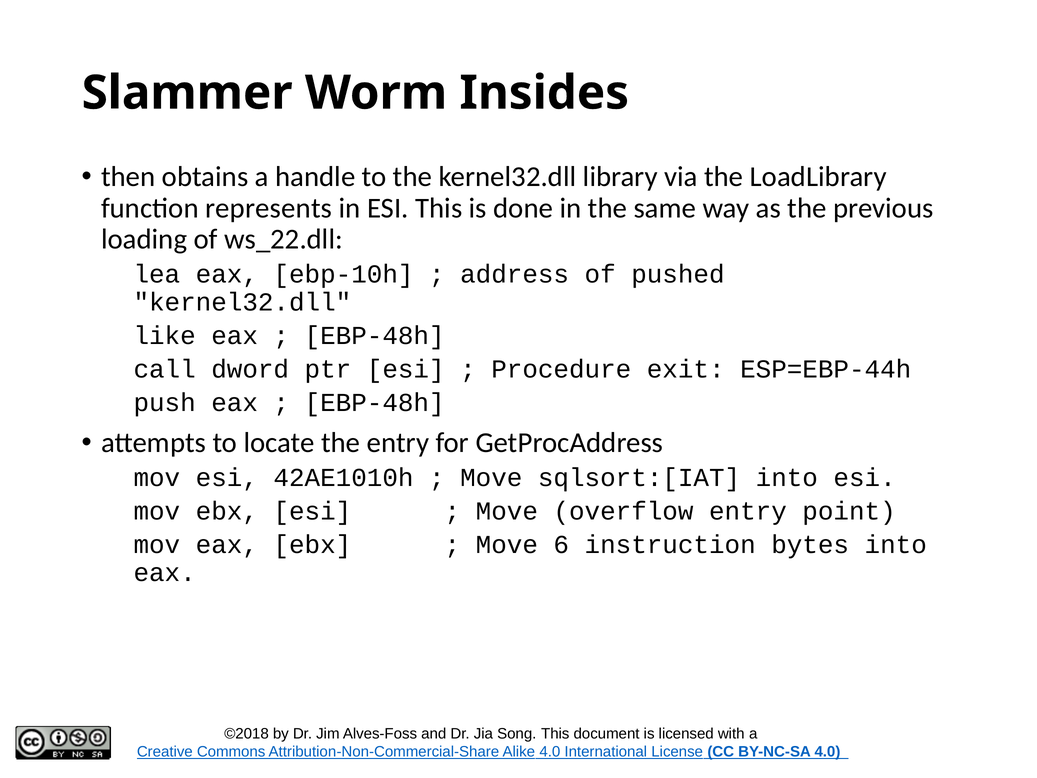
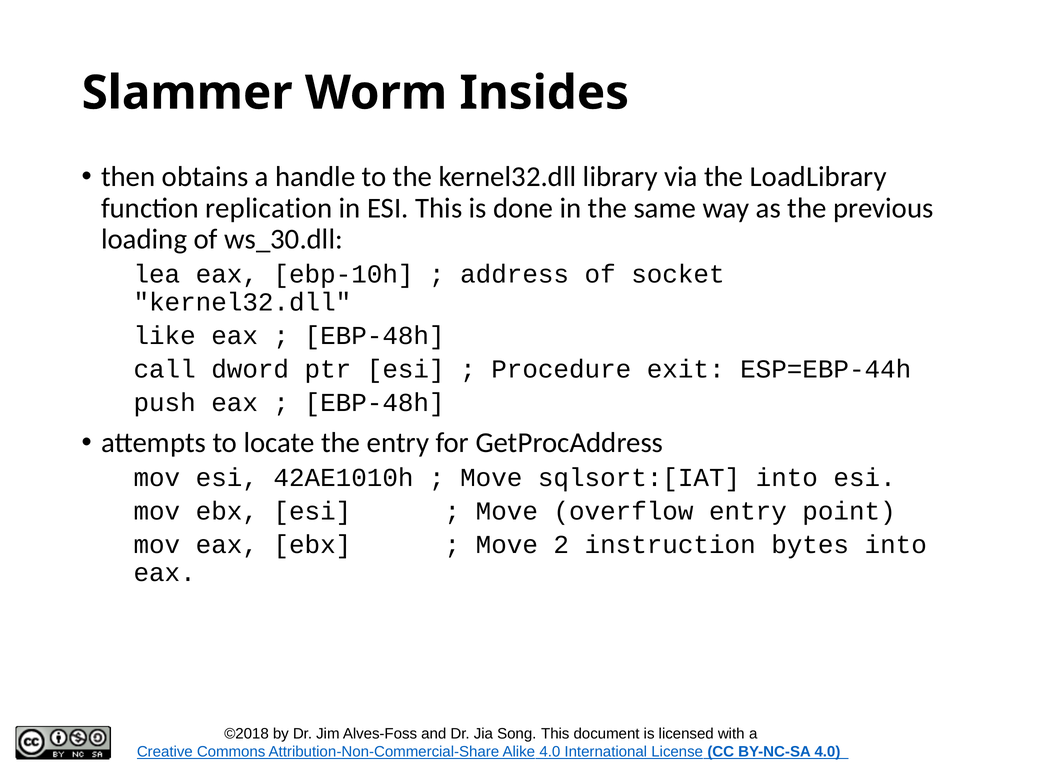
represents: represents -> replication
ws_22.dll: ws_22.dll -> ws_30.dll
pushed: pushed -> socket
6: 6 -> 2
